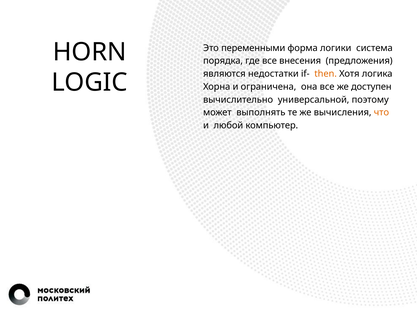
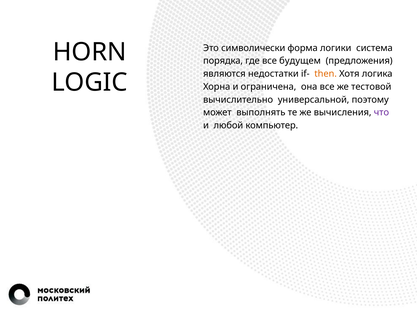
переменными: переменными -> символически
внесения: внесения -> будущем
доступен: доступен -> тестовой
что colour: orange -> purple
